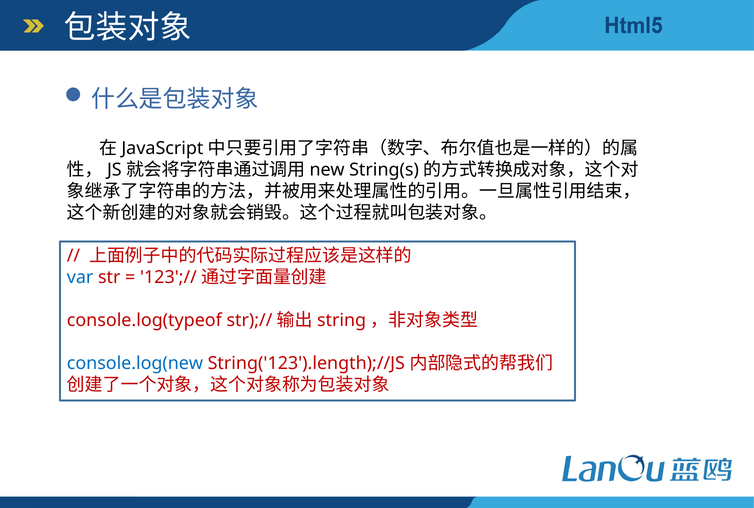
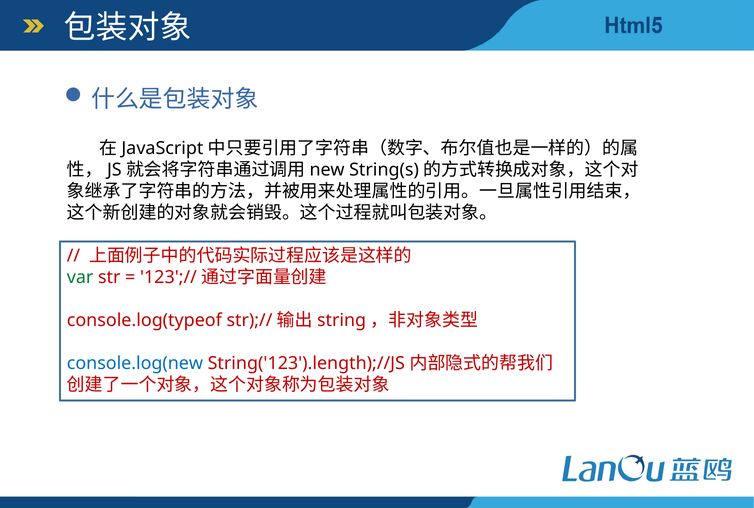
var colour: blue -> green
